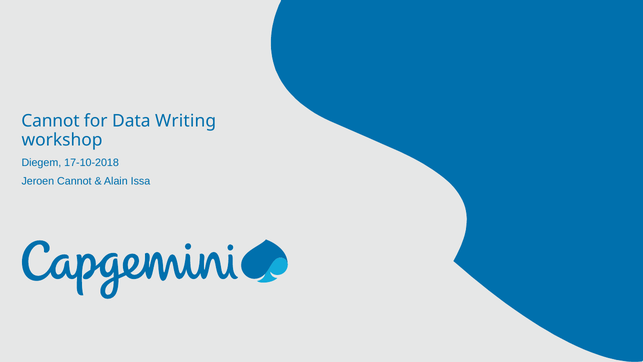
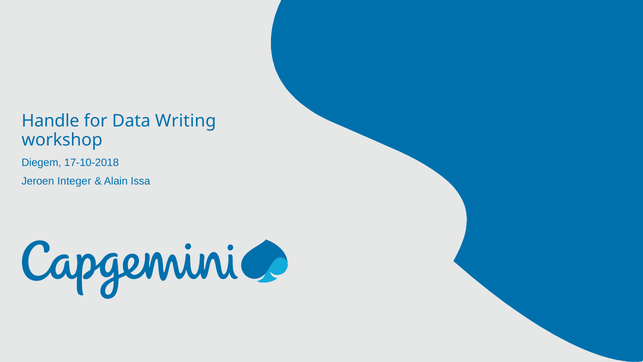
Cannot at (50, 121): Cannot -> Handle
Jeroen Cannot: Cannot -> Integer
